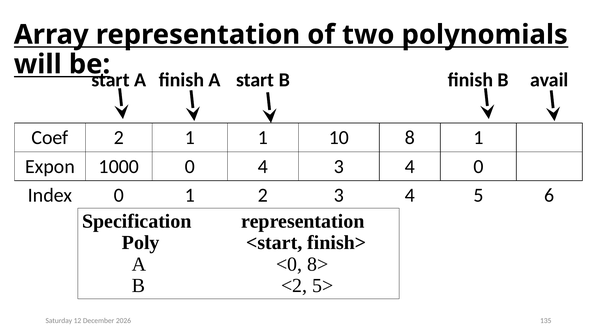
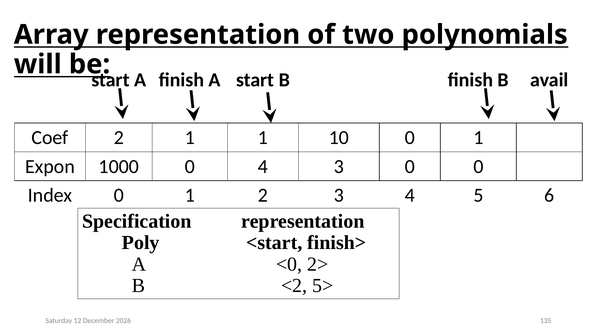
10 8: 8 -> 0
4 3 4: 4 -> 0
8>: 8> -> 2>
